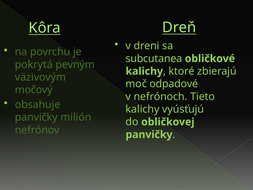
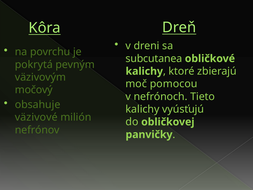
odpadové: odpadové -> pomocou
panvičky at (36, 117): panvičky -> väzivové
